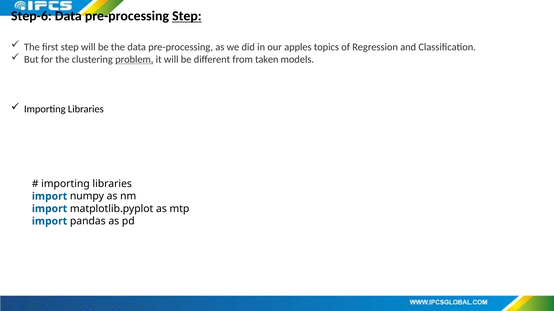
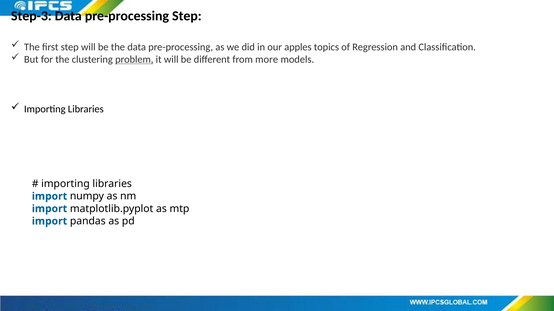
Step-6: Step-6 -> Step-3
Step at (187, 16) underline: present -> none
taken: taken -> more
